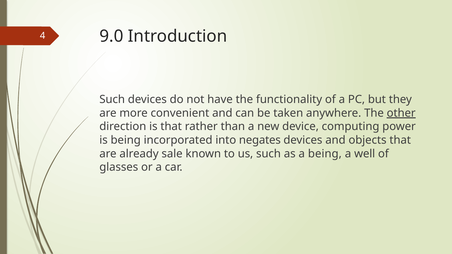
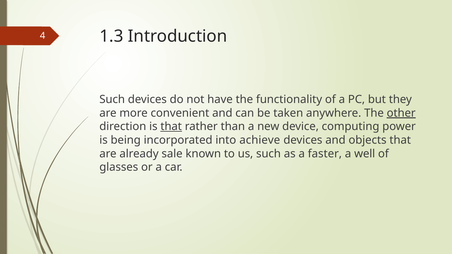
9.0: 9.0 -> 1.3
that at (171, 127) underline: none -> present
negates: negates -> achieve
a being: being -> faster
